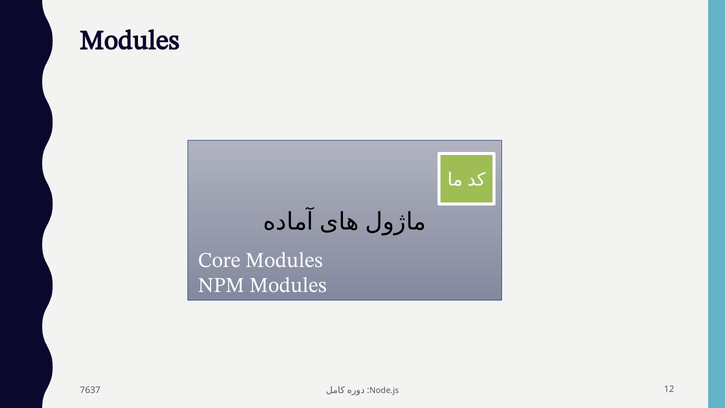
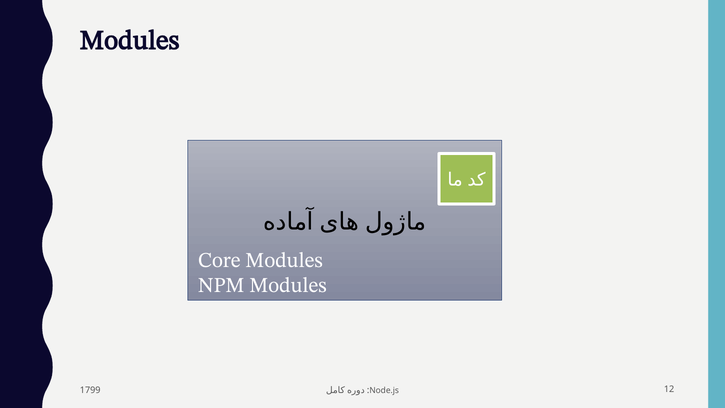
7637: 7637 -> 1799
